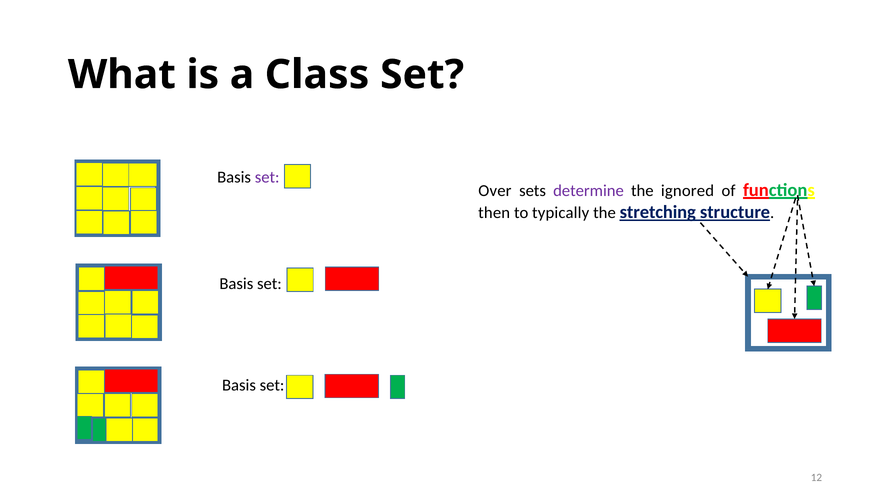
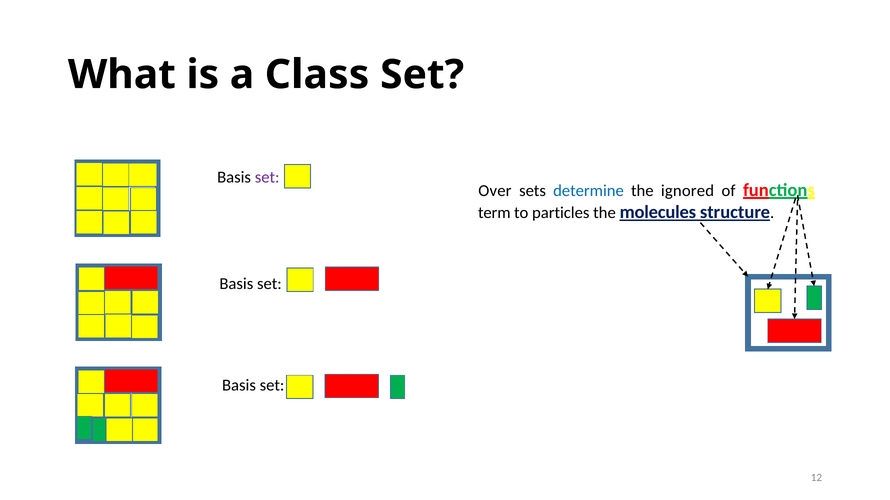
determine colour: purple -> blue
then: then -> term
typically: typically -> particles
stretching: stretching -> molecules
